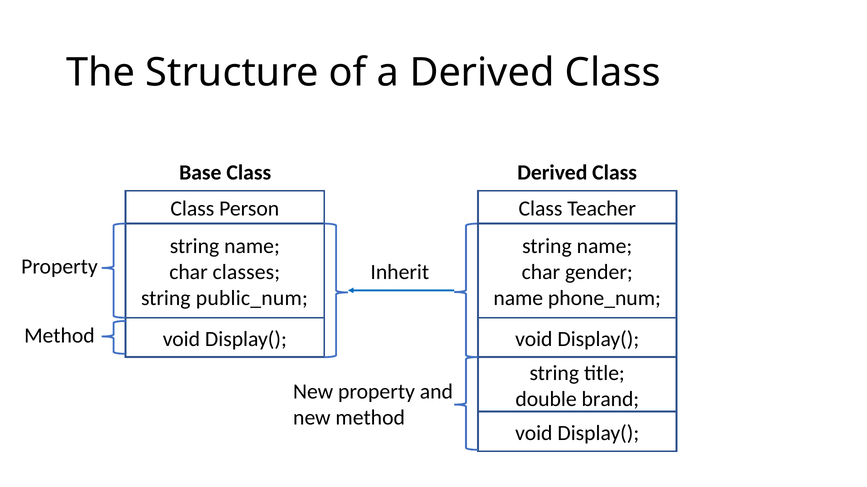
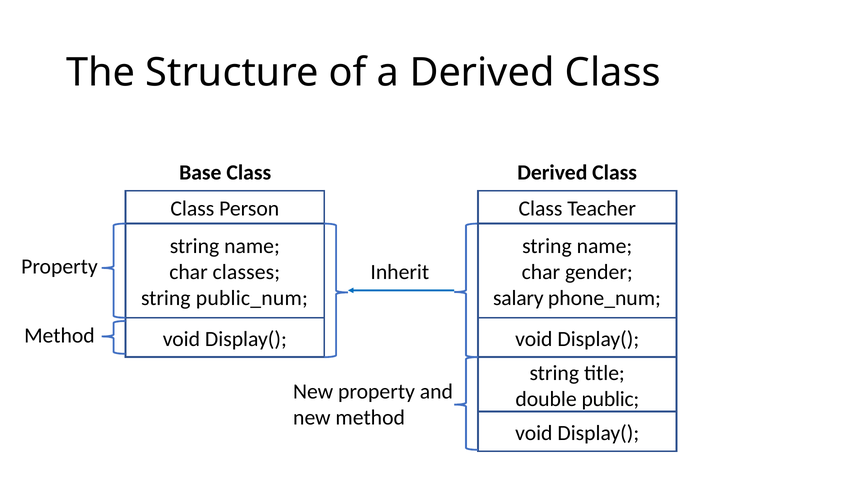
name at (518, 299): name -> salary
brand: brand -> public
